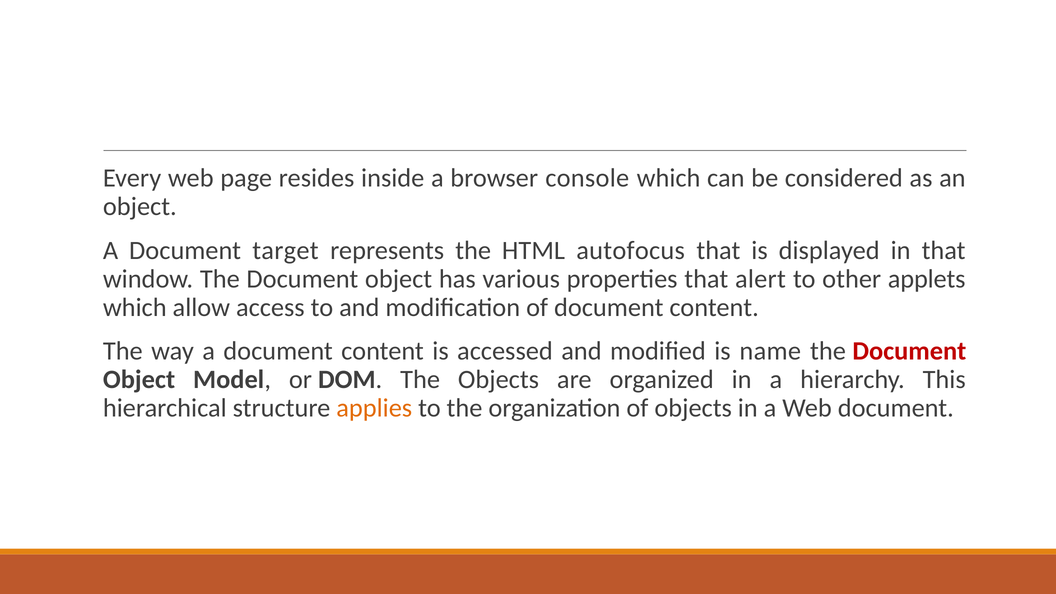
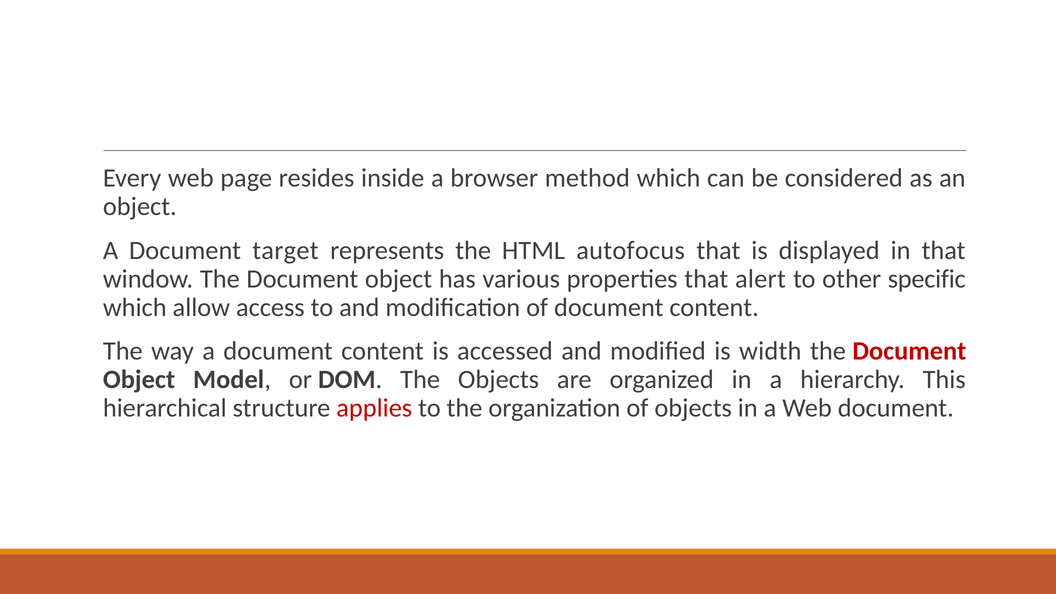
console: console -> method
applets: applets -> specific
name: name -> width
applies colour: orange -> red
